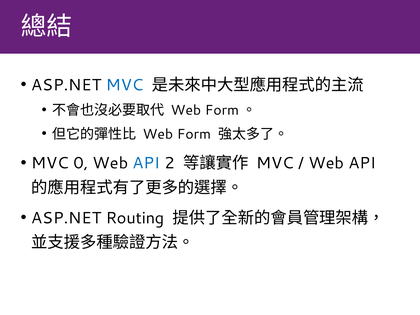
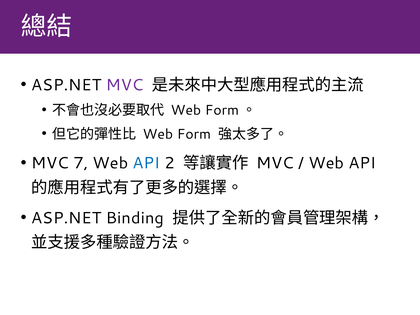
MVC at (125, 85) colour: blue -> purple
0: 0 -> 7
Routing: Routing -> Binding
